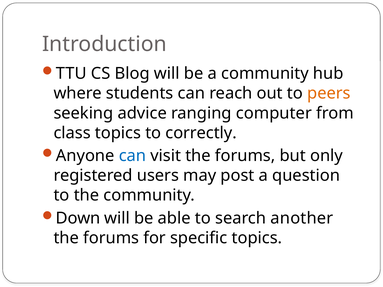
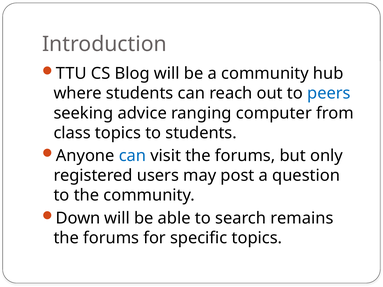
peers colour: orange -> blue
to correctly: correctly -> students
another: another -> remains
